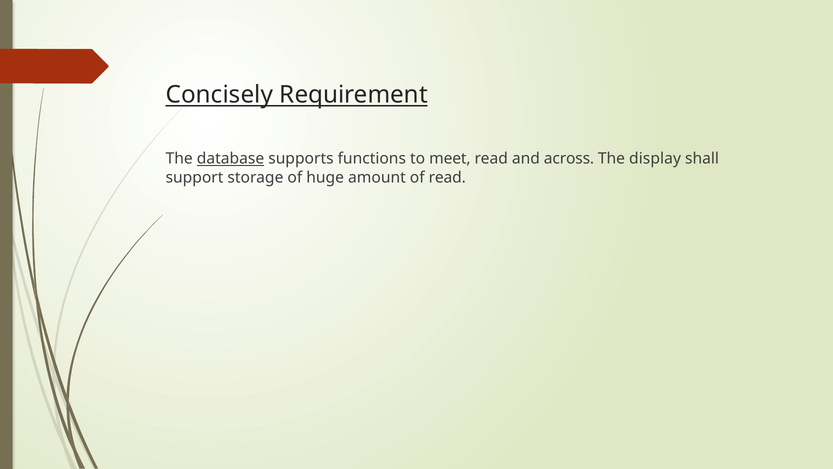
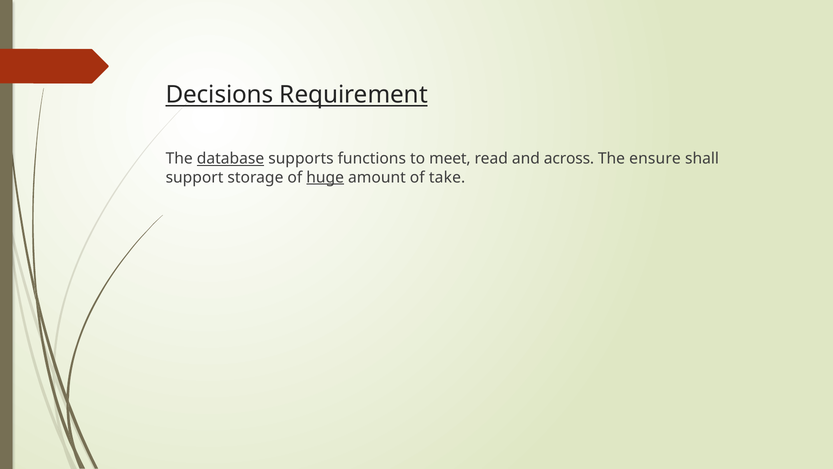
Concisely: Concisely -> Decisions
display: display -> ensure
huge underline: none -> present
of read: read -> take
